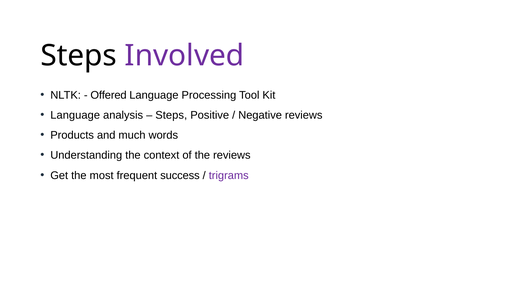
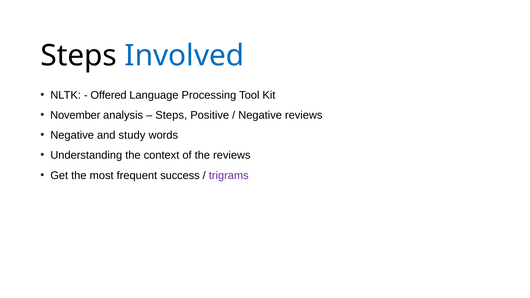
Involved colour: purple -> blue
Language at (75, 115): Language -> November
Products at (72, 135): Products -> Negative
much: much -> study
